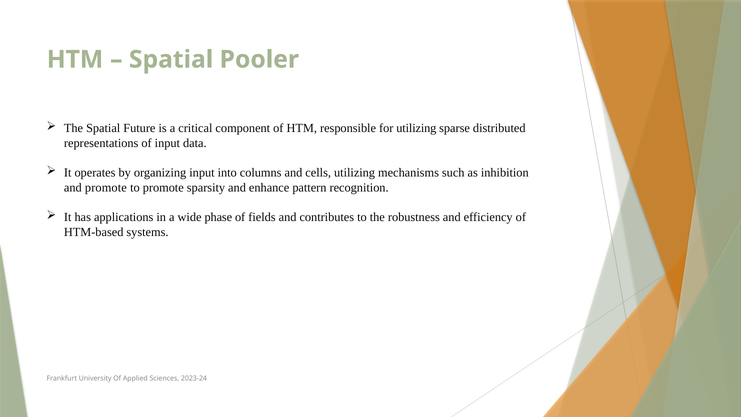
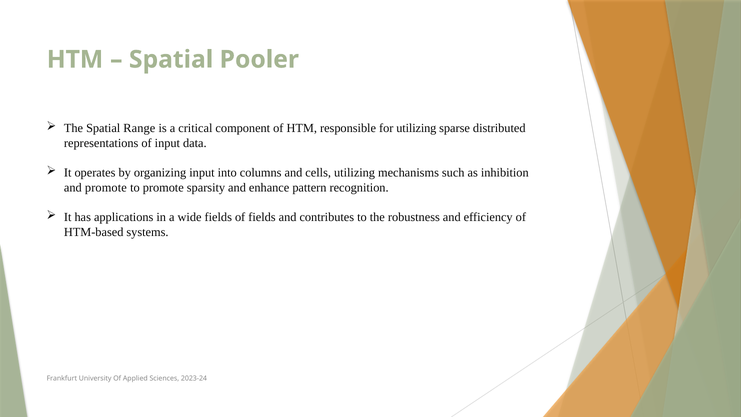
Future: Future -> Range
wide phase: phase -> fields
